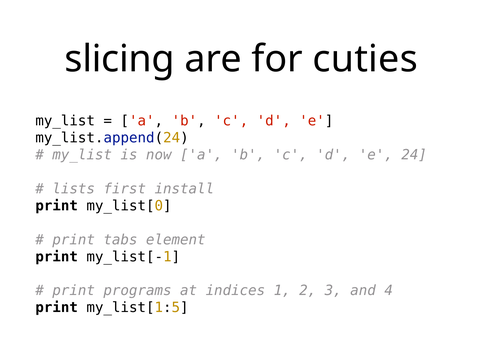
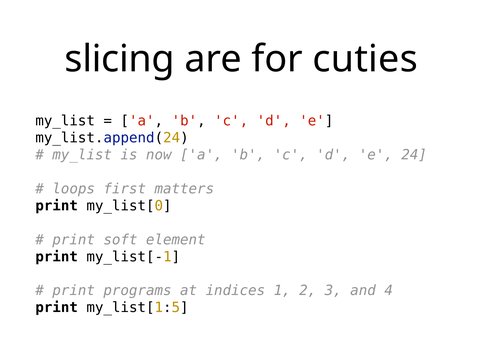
lists: lists -> loops
install: install -> matters
tabs: tabs -> soft
